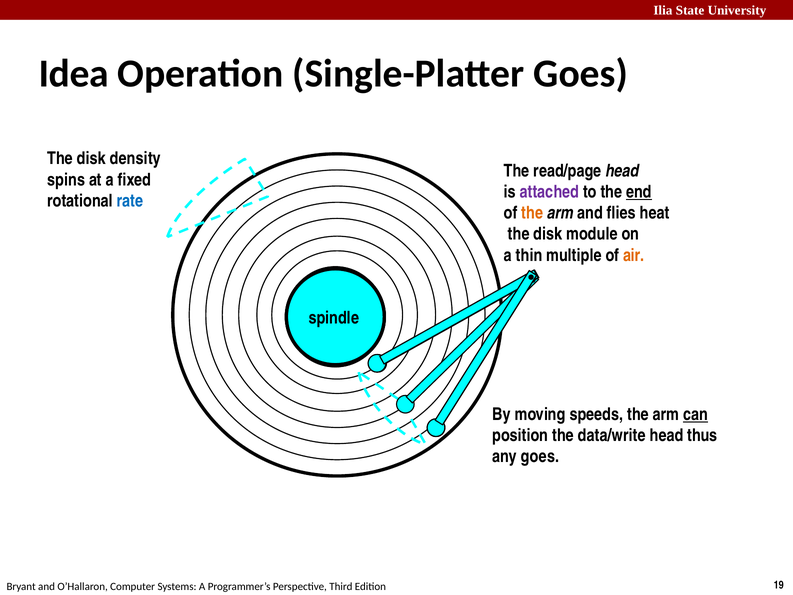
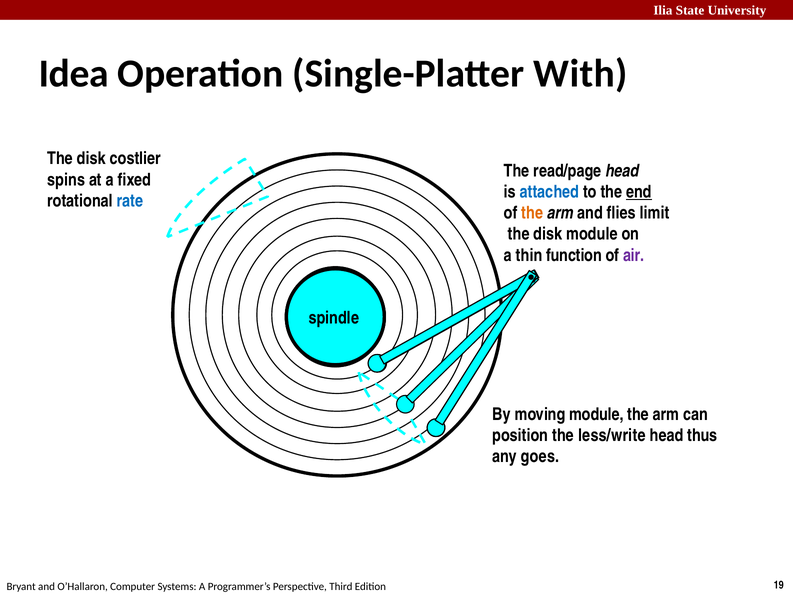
Single-Platter Goes: Goes -> With
density: density -> costlier
attached colour: purple -> blue
heat: heat -> limit
multiple: multiple -> function
air colour: orange -> purple
speeds at (596, 414): speeds -> module
can underline: present -> none
data/write: data/write -> less/write
